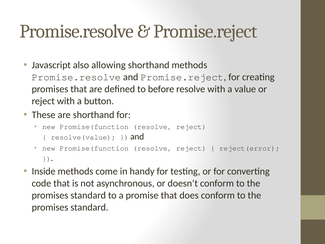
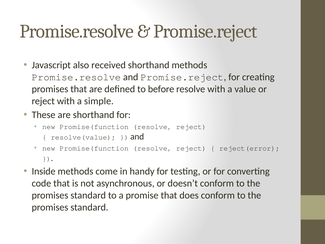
allowing: allowing -> received
button: button -> simple
